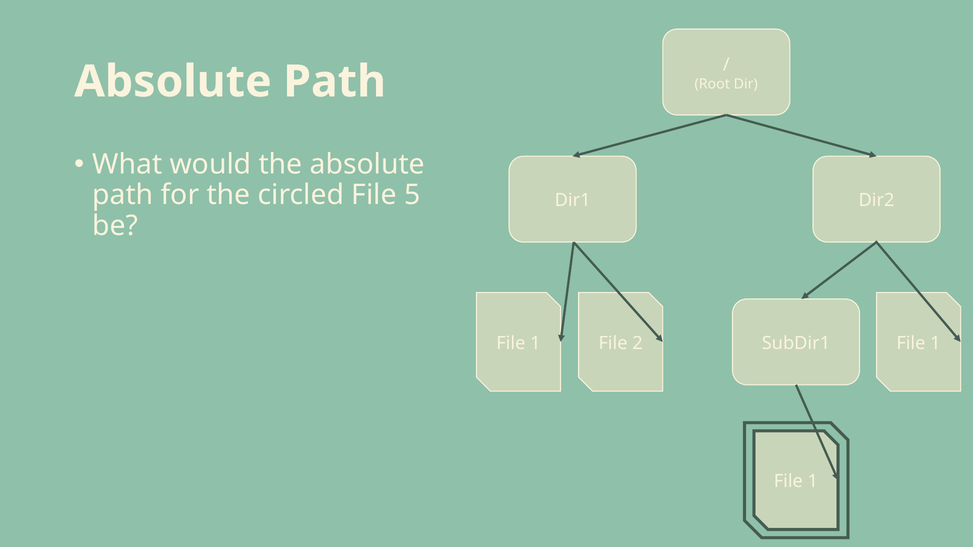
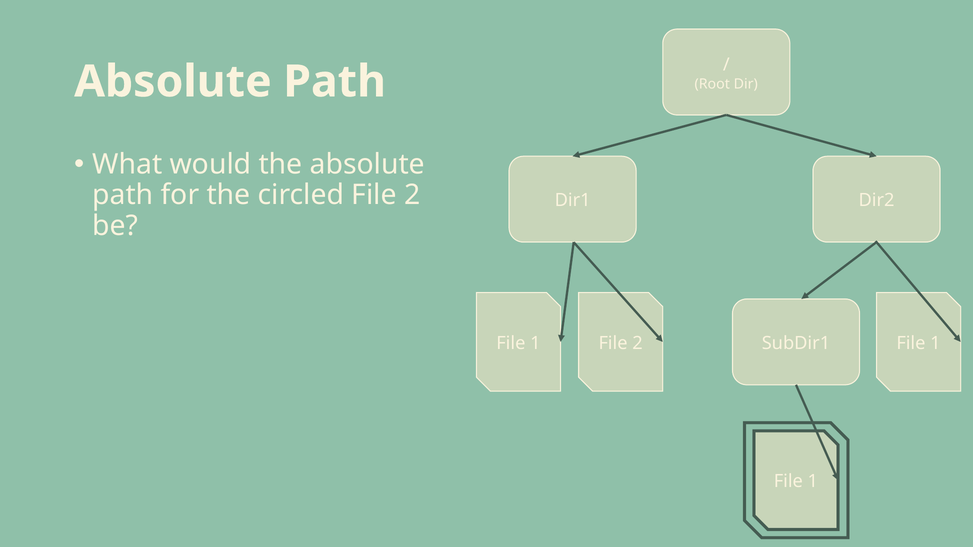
circled File 5: 5 -> 2
